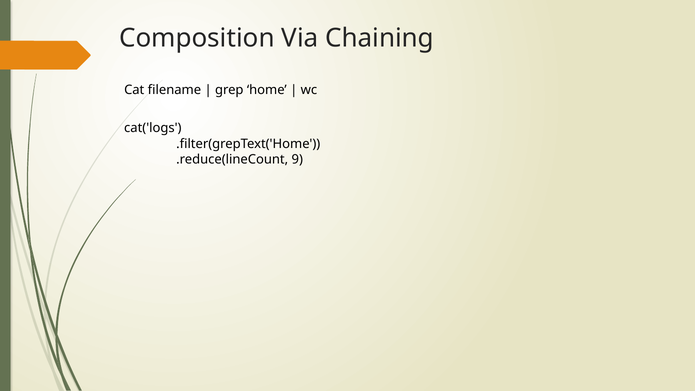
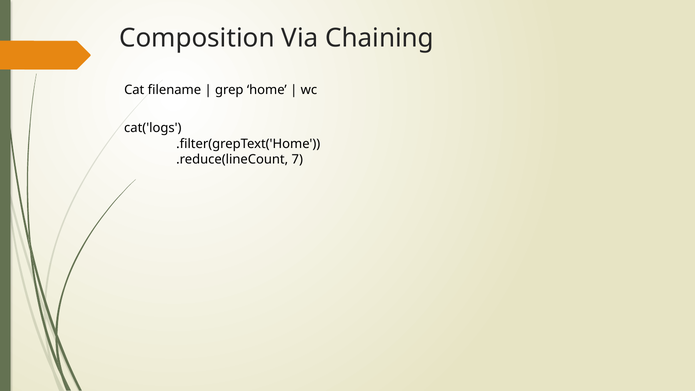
9: 9 -> 7
